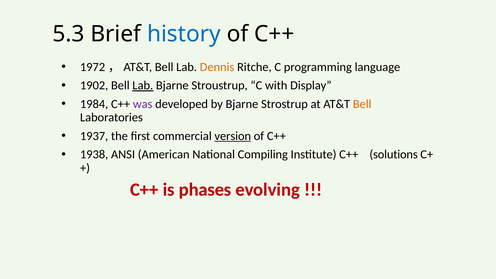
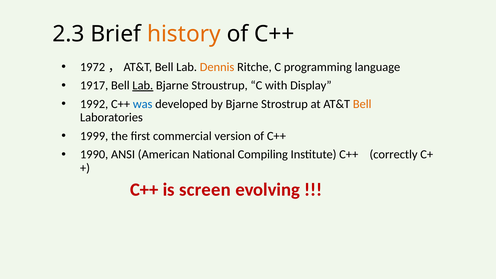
5.3: 5.3 -> 2.3
history colour: blue -> orange
1902: 1902 -> 1917
1984: 1984 -> 1992
was colour: purple -> blue
1937: 1937 -> 1999
version underline: present -> none
1938: 1938 -> 1990
solutions: solutions -> correctly
phases: phases -> screen
